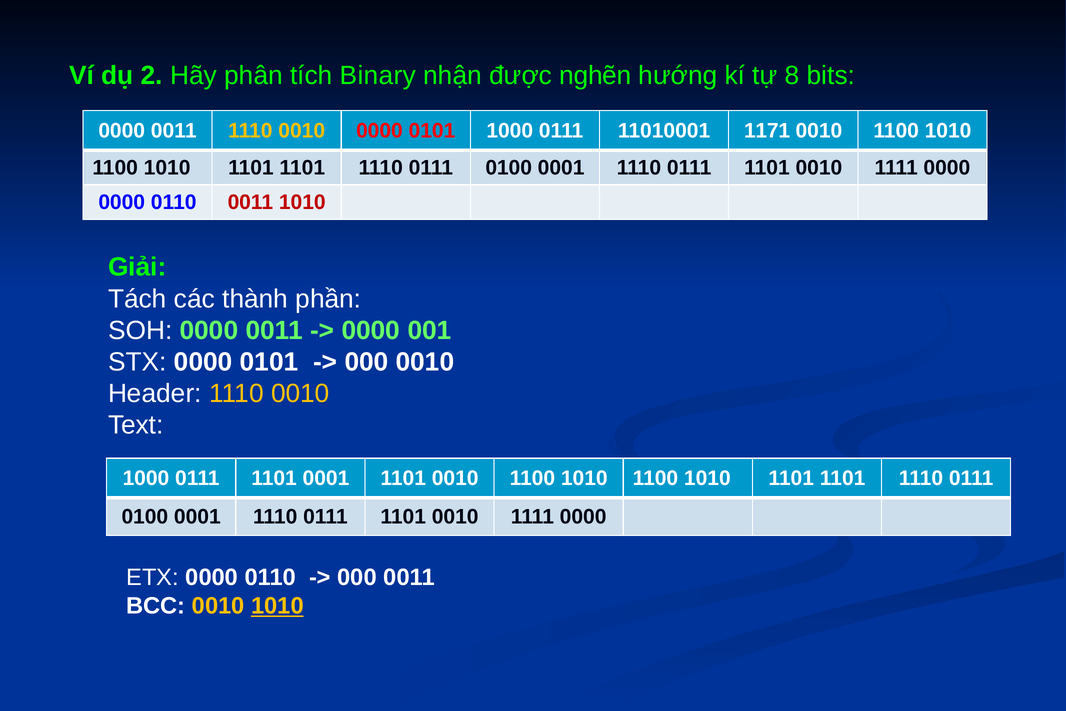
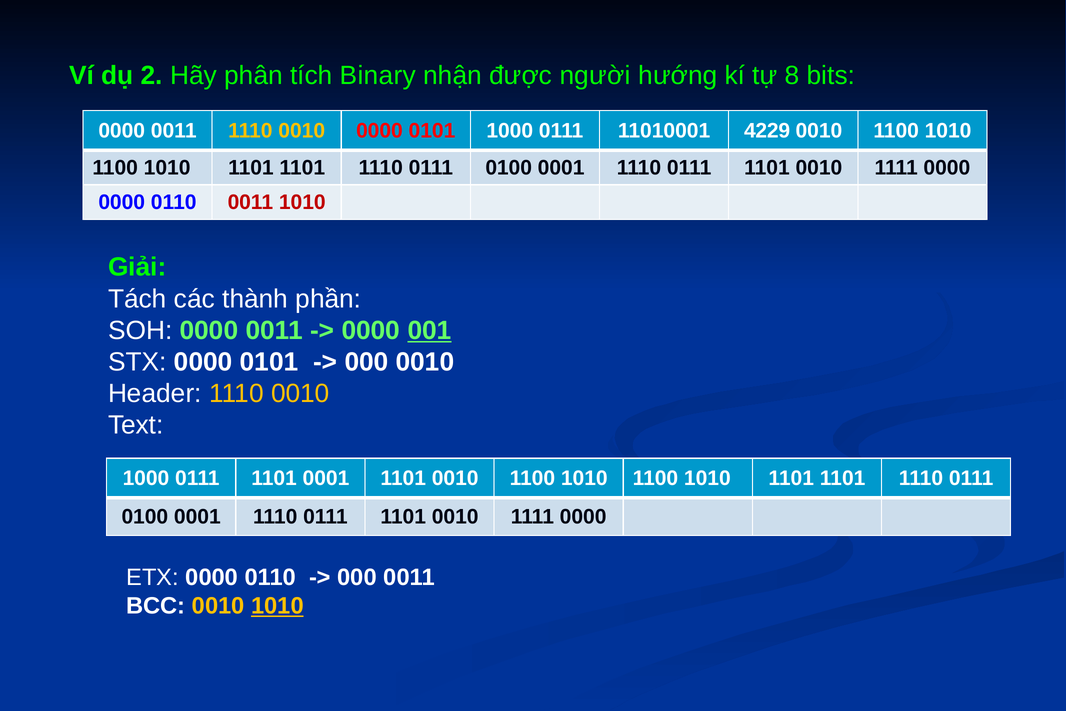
nghẽn: nghẽn -> người
1171: 1171 -> 4229
001 underline: none -> present
